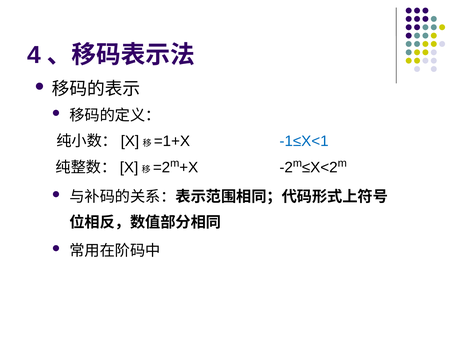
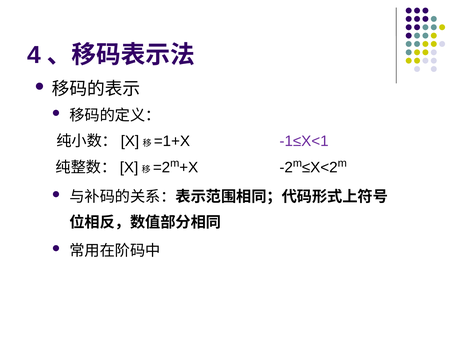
-1≤X<1 colour: blue -> purple
